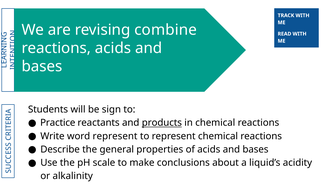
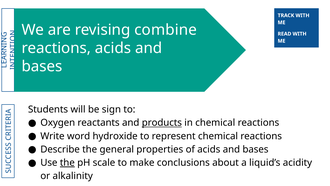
Practice: Practice -> Oxygen
word represent: represent -> hydroxide
the at (67, 162) underline: none -> present
